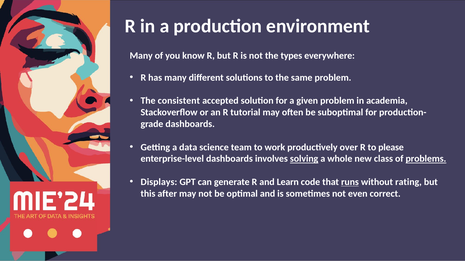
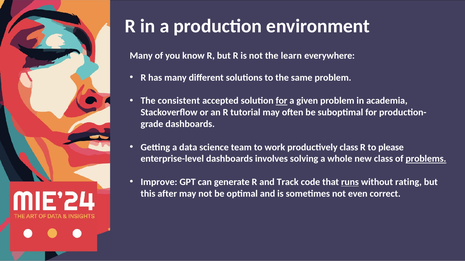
types: types -> learn
for at (282, 101) underline: none -> present
productively over: over -> class
solving underline: present -> none
Displays: Displays -> Improve
Learn: Learn -> Track
